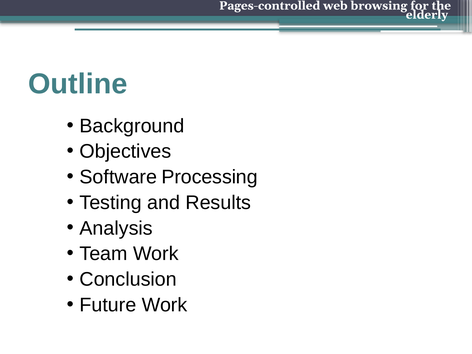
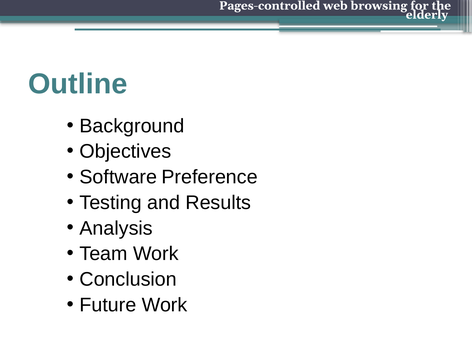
Processing: Processing -> Preference
